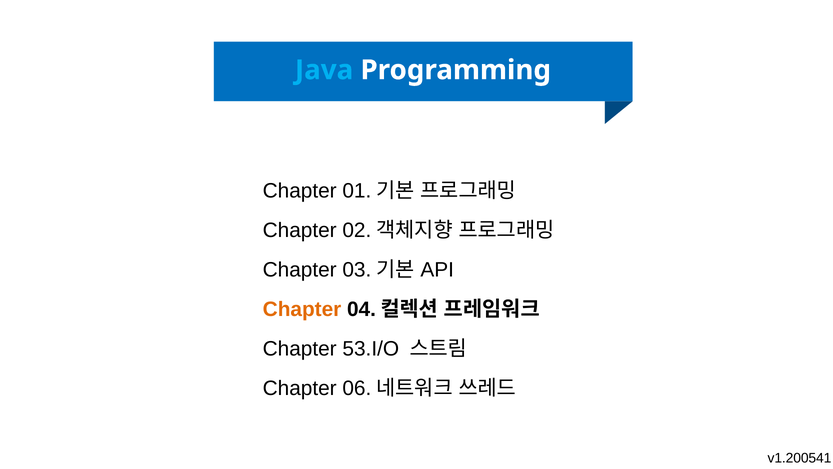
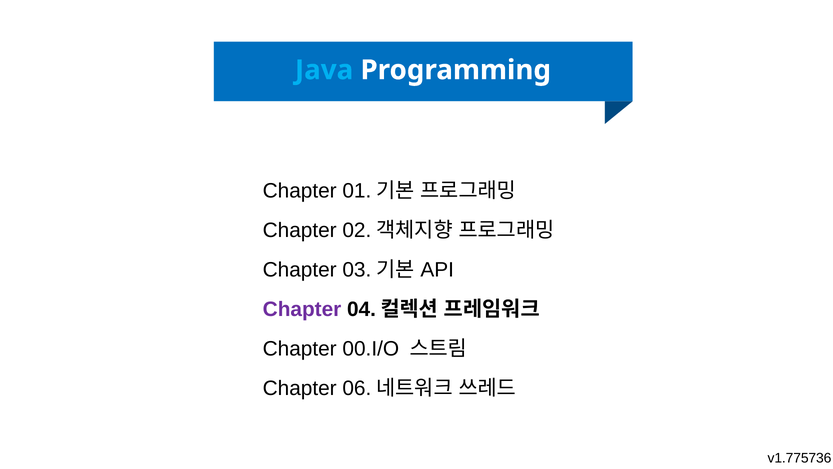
Chapter at (302, 309) colour: orange -> purple
53.I/O: 53.I/O -> 00.I/O
v1.200541: v1.200541 -> v1.775736
